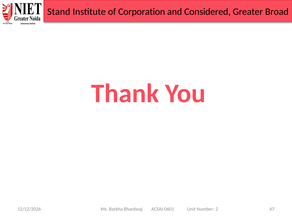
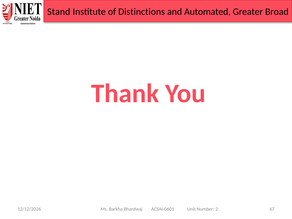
Corporation: Corporation -> Distinctions
Considered: Considered -> Automated
